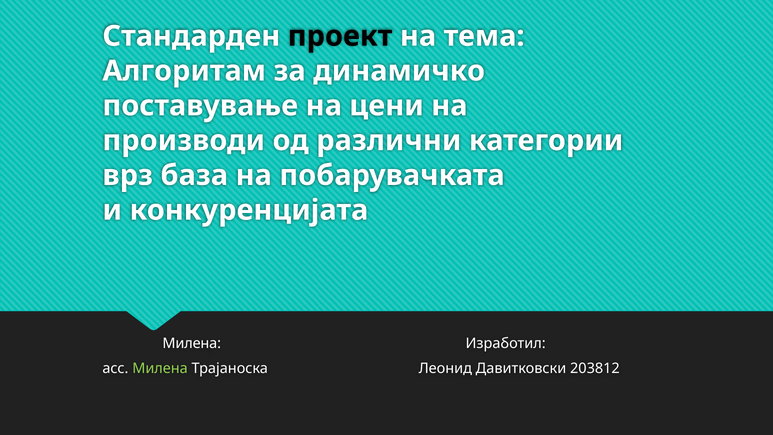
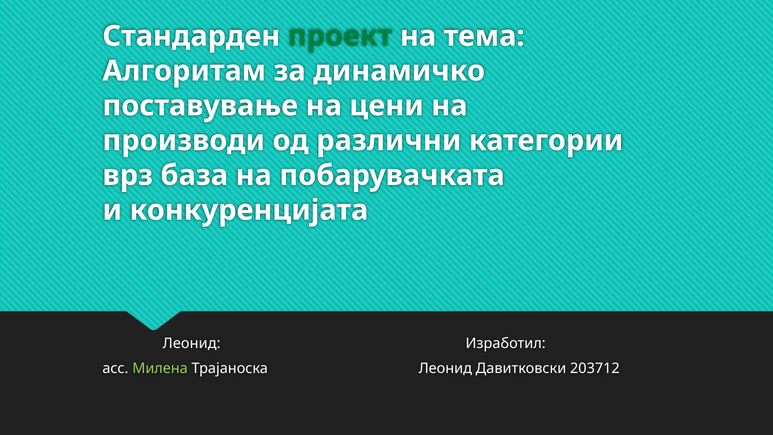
проект colour: black -> green
Милена at (192, 343): Милена -> Леонид
203812: 203812 -> 203712
